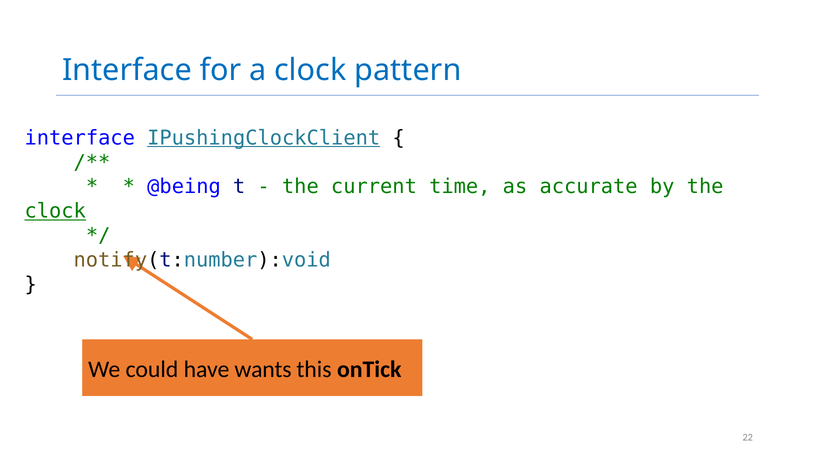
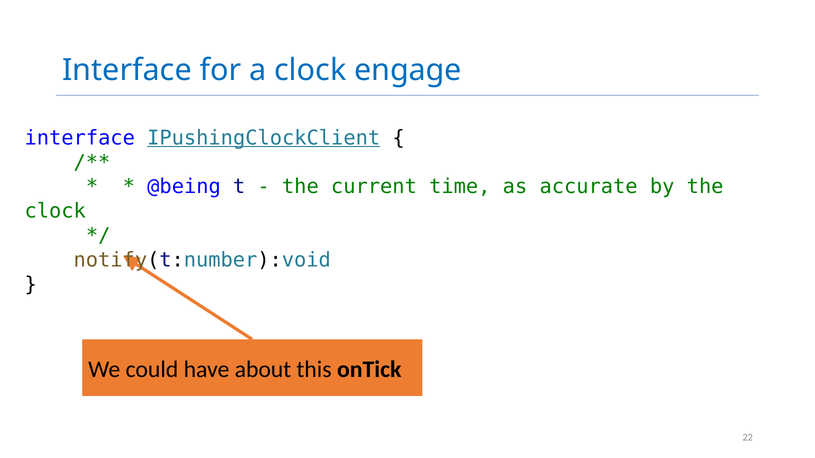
pattern: pattern -> engage
clock at (55, 211) underline: present -> none
wants: wants -> about
